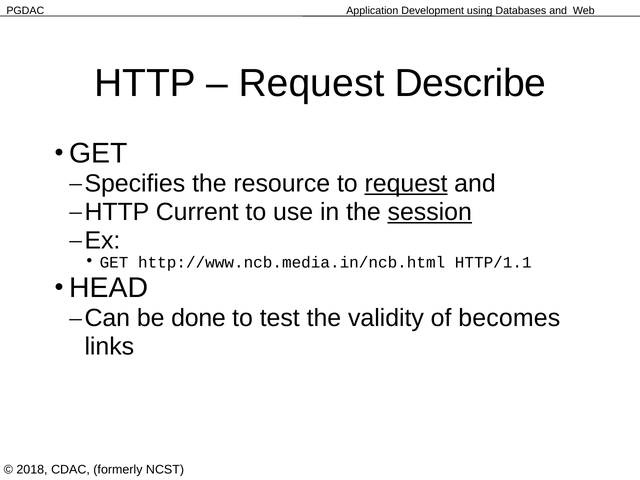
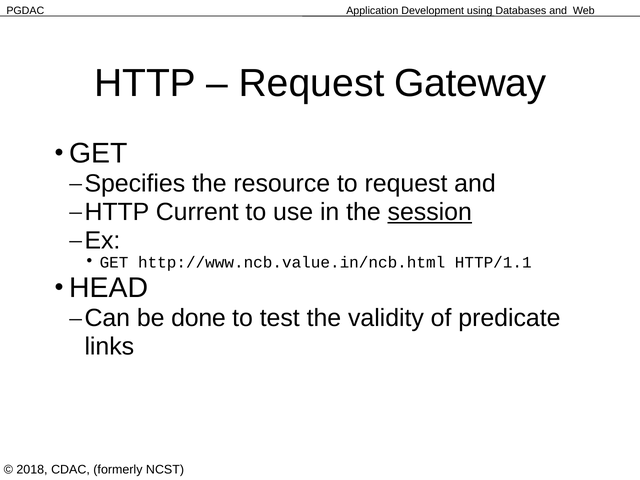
Describe: Describe -> Gateway
request at (406, 184) underline: present -> none
http://www.ncb.media.in/ncb.html: http://www.ncb.media.in/ncb.html -> http://www.ncb.value.in/ncb.html
becomes: becomes -> predicate
